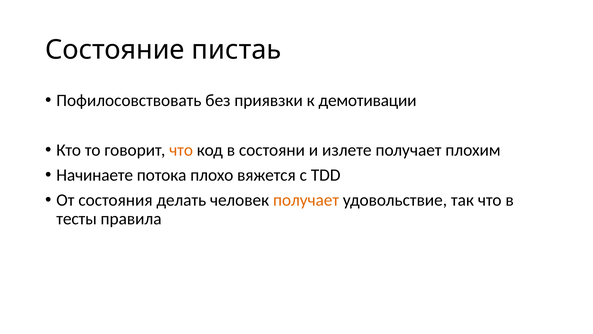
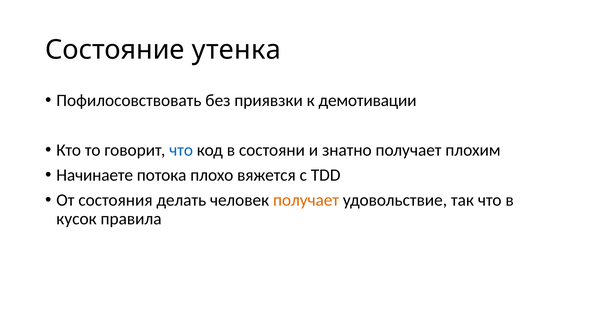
пистаь: пистаь -> утенка
что at (181, 150) colour: orange -> blue
излете: излете -> знатно
тесты: тесты -> кусок
